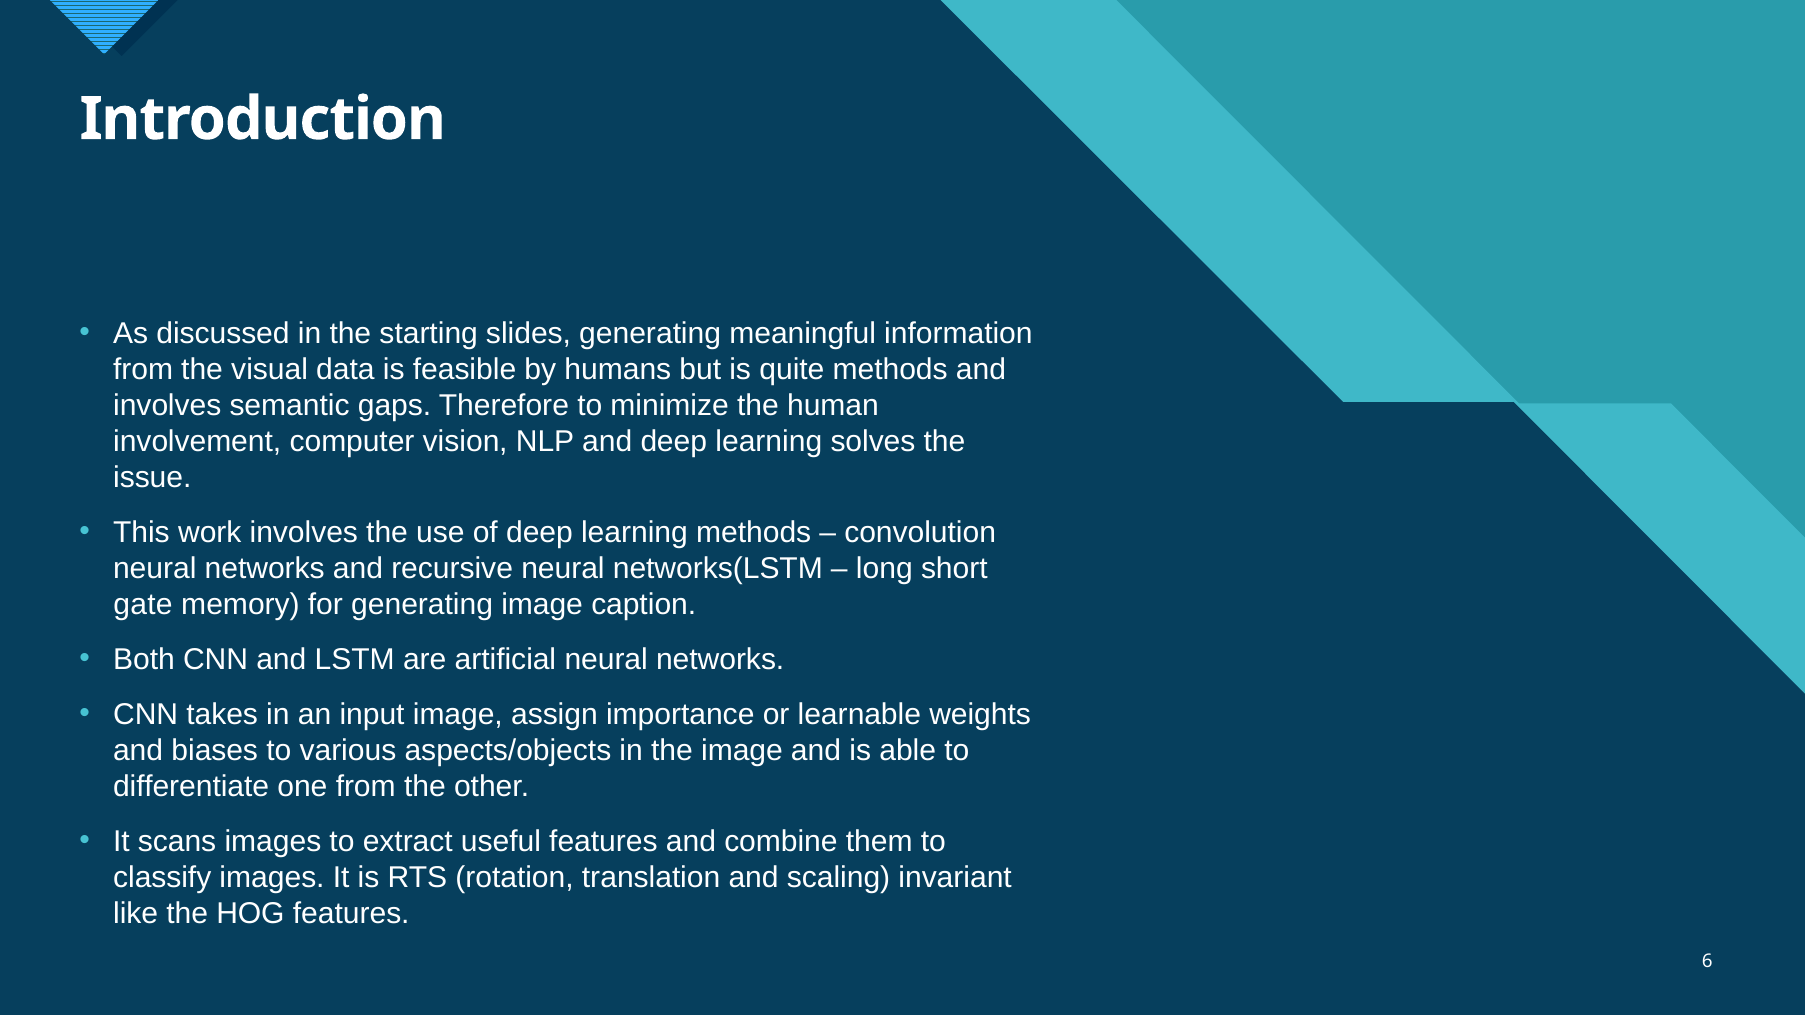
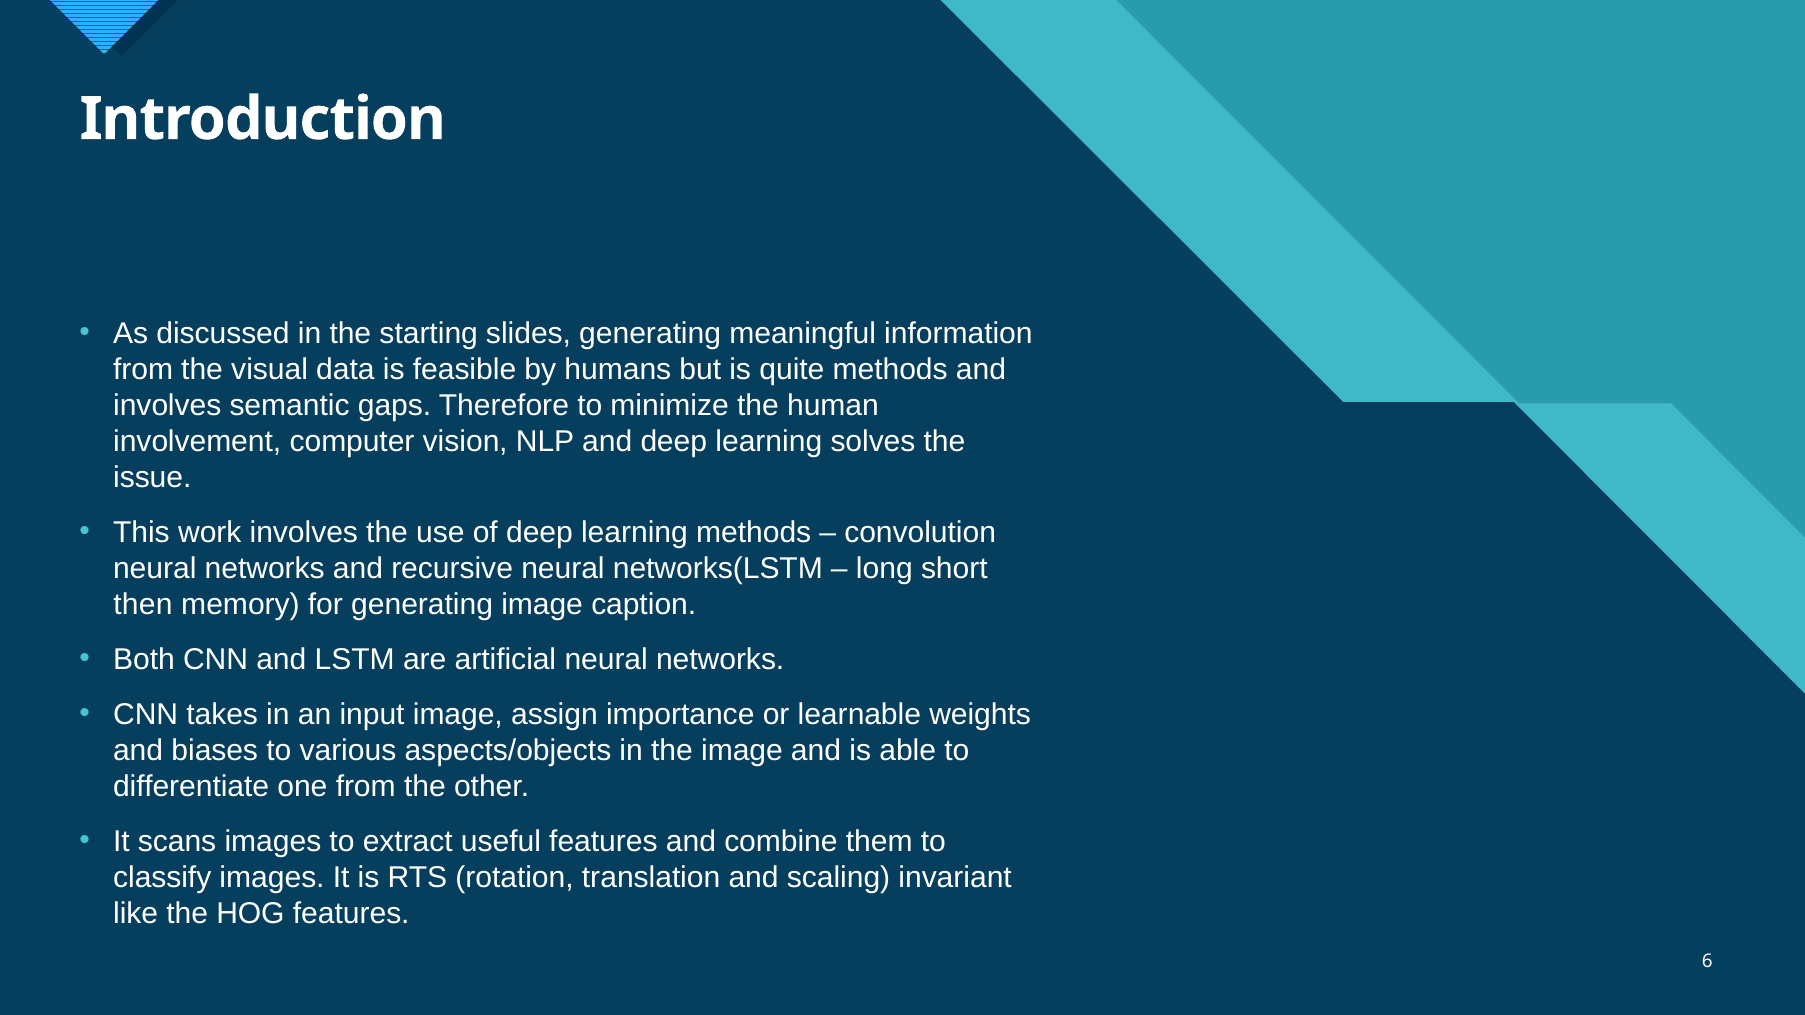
gate: gate -> then
